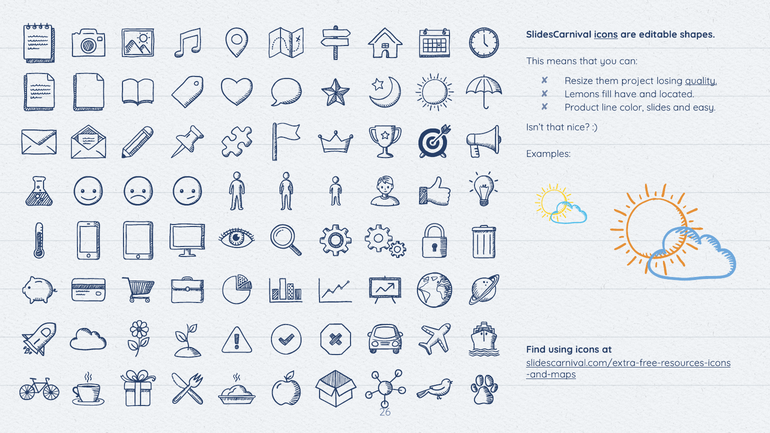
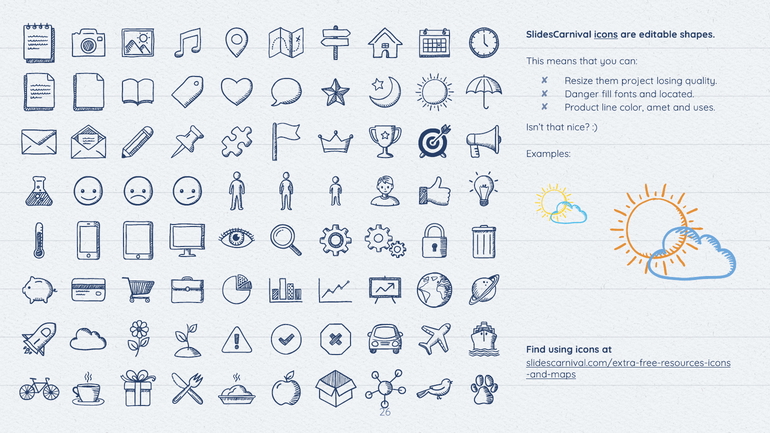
quality underline: present -> none
Lemons: Lemons -> Danger
have: have -> fonts
slides: slides -> amet
easy: easy -> uses
